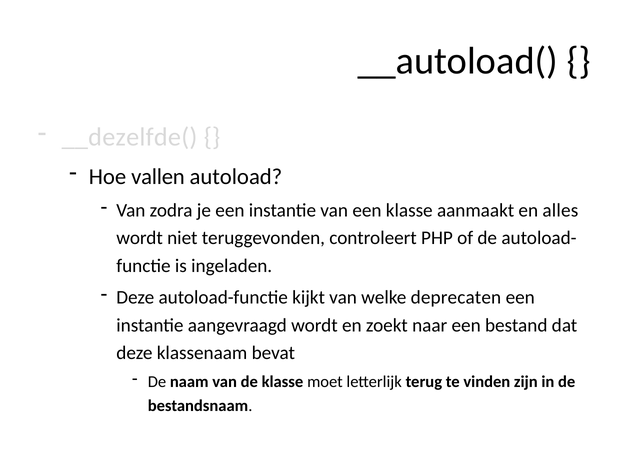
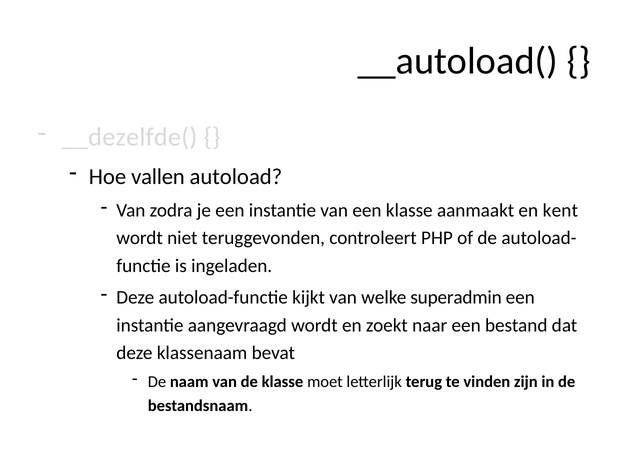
alles: alles -> kent
deprecaten: deprecaten -> superadmin
